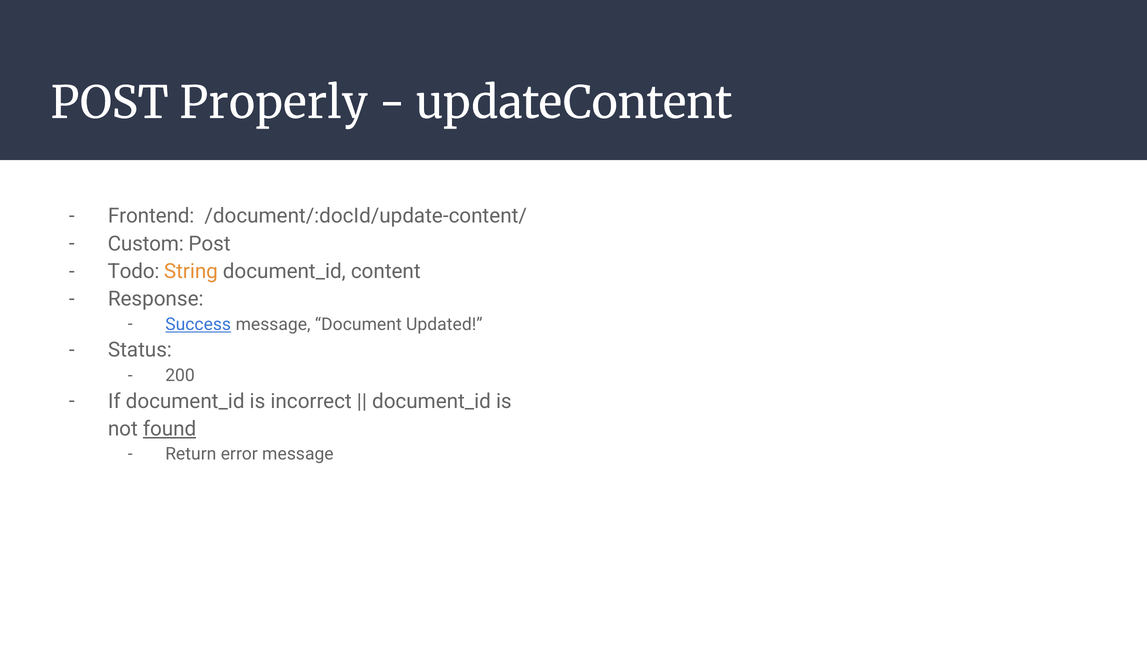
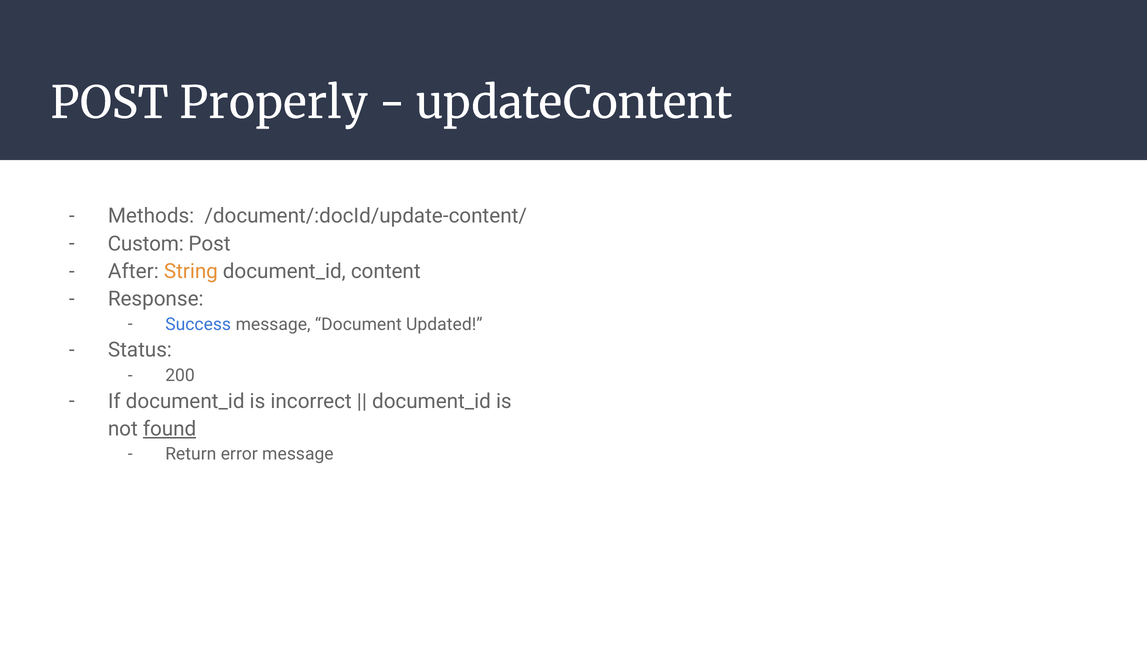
Frontend: Frontend -> Methods
Todo: Todo -> After
Success underline: present -> none
